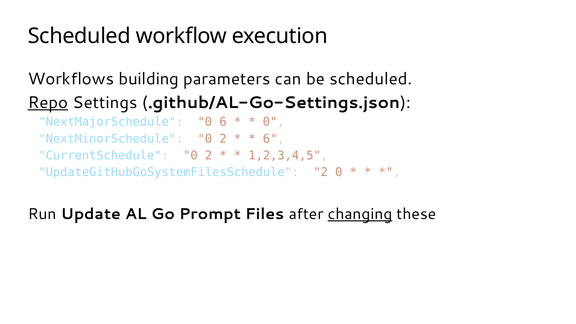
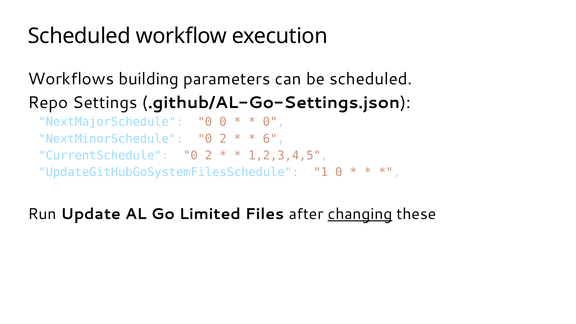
Repo underline: present -> none
0 6: 6 -> 0
UpdateGitHubGoSystemFilesSchedule 2: 2 -> 1
Prompt: Prompt -> Limited
